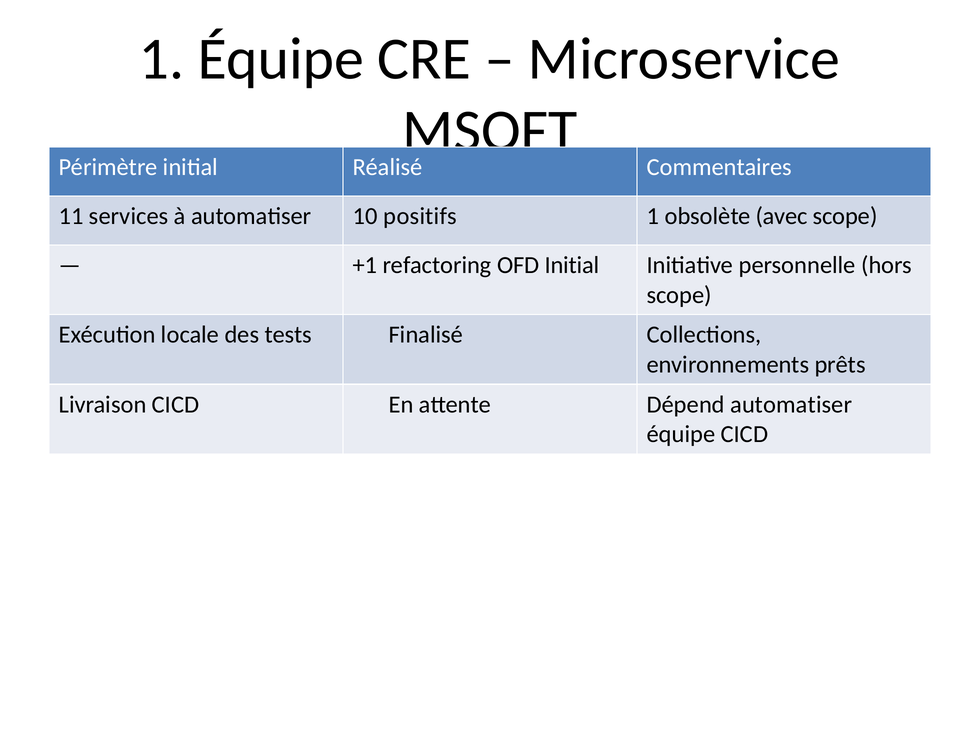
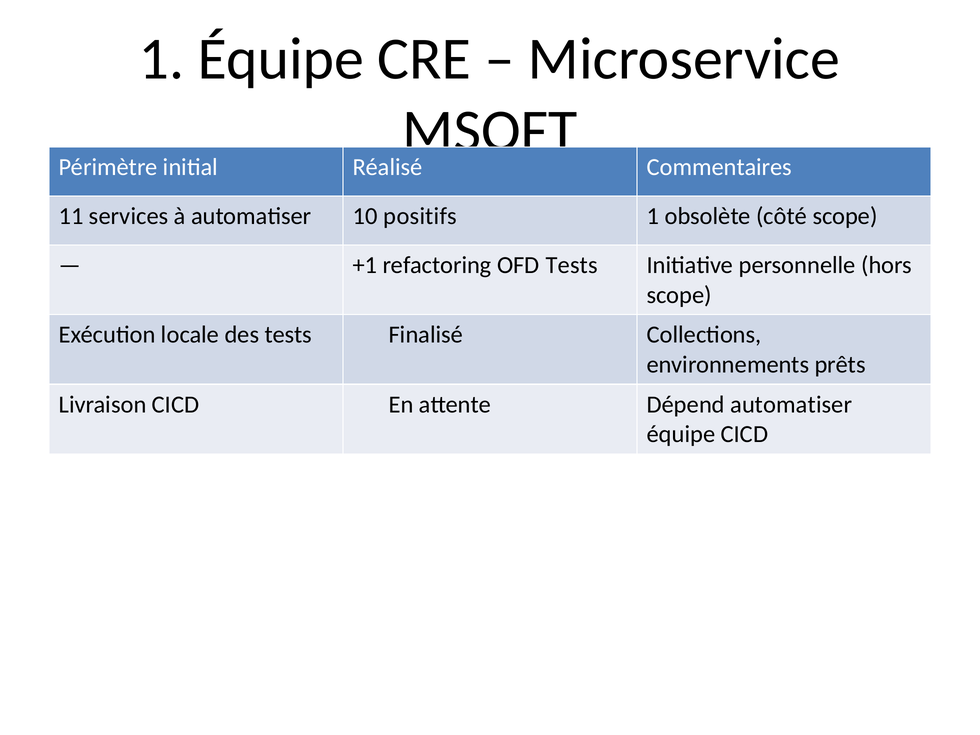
avec: avec -> côté
OFD Initial: Initial -> Tests
